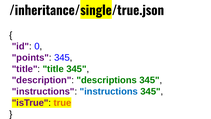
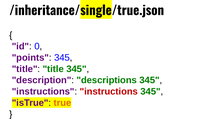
instructions at (109, 91) colour: blue -> red
